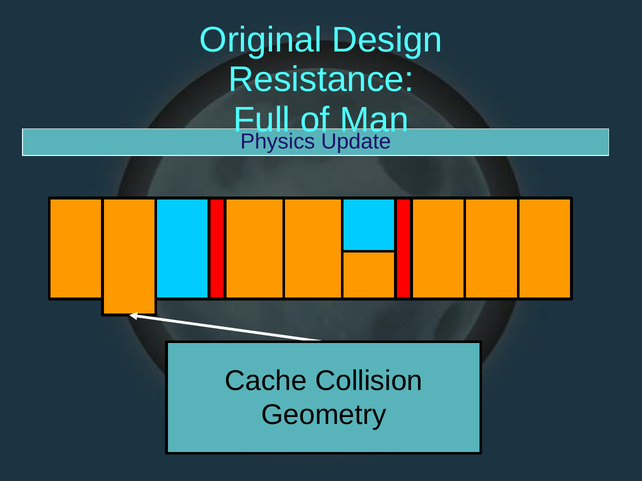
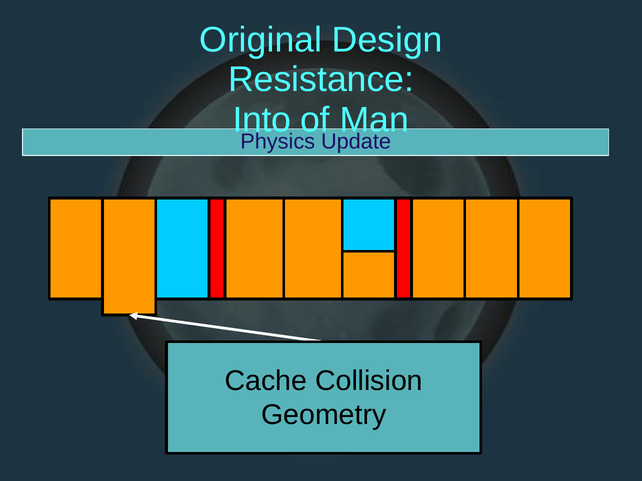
Full: Full -> Into
